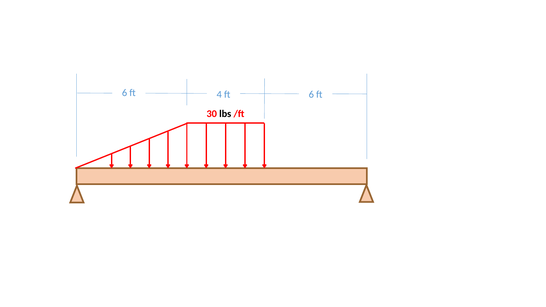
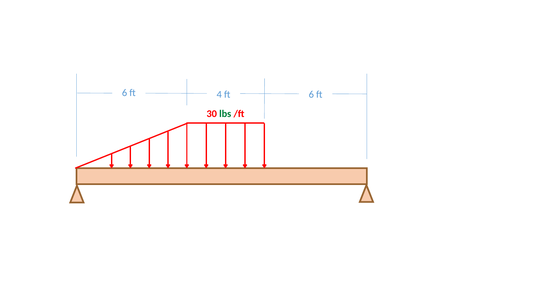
lbs colour: black -> green
